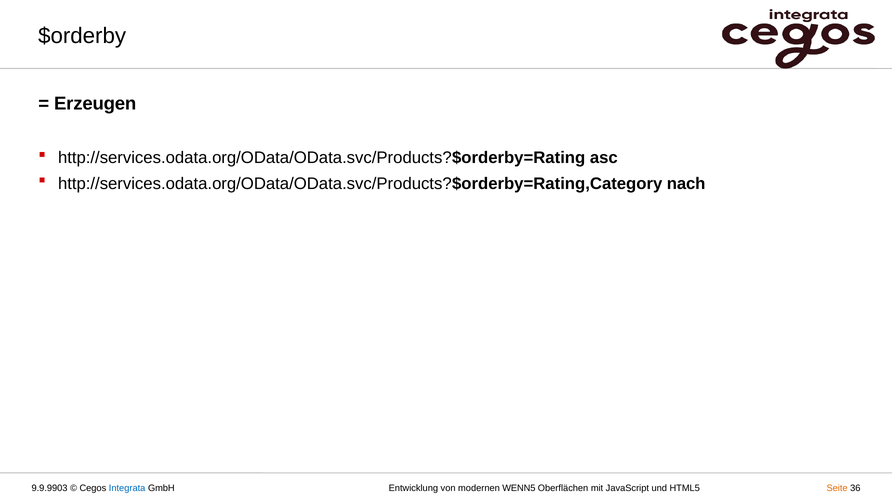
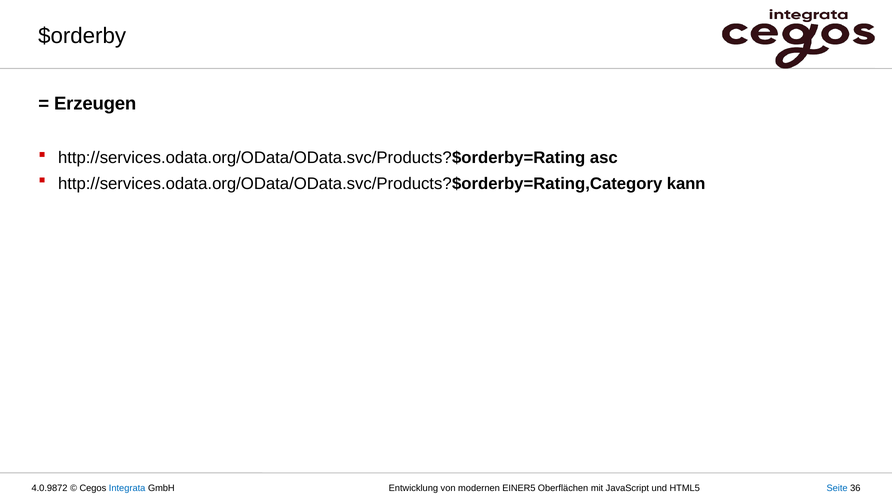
nach: nach -> kann
9.9.9903: 9.9.9903 -> 4.0.9872
WENN5: WENN5 -> EINER5
Seite colour: orange -> blue
